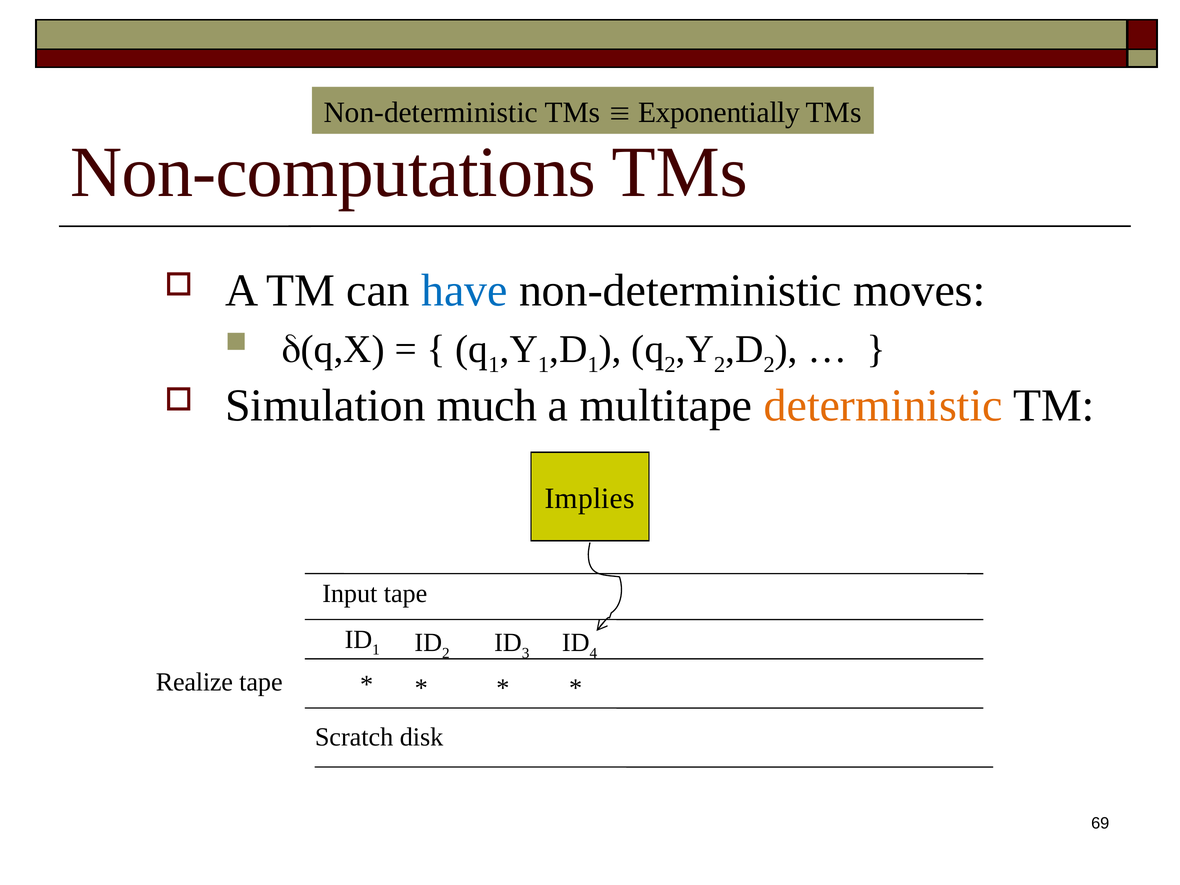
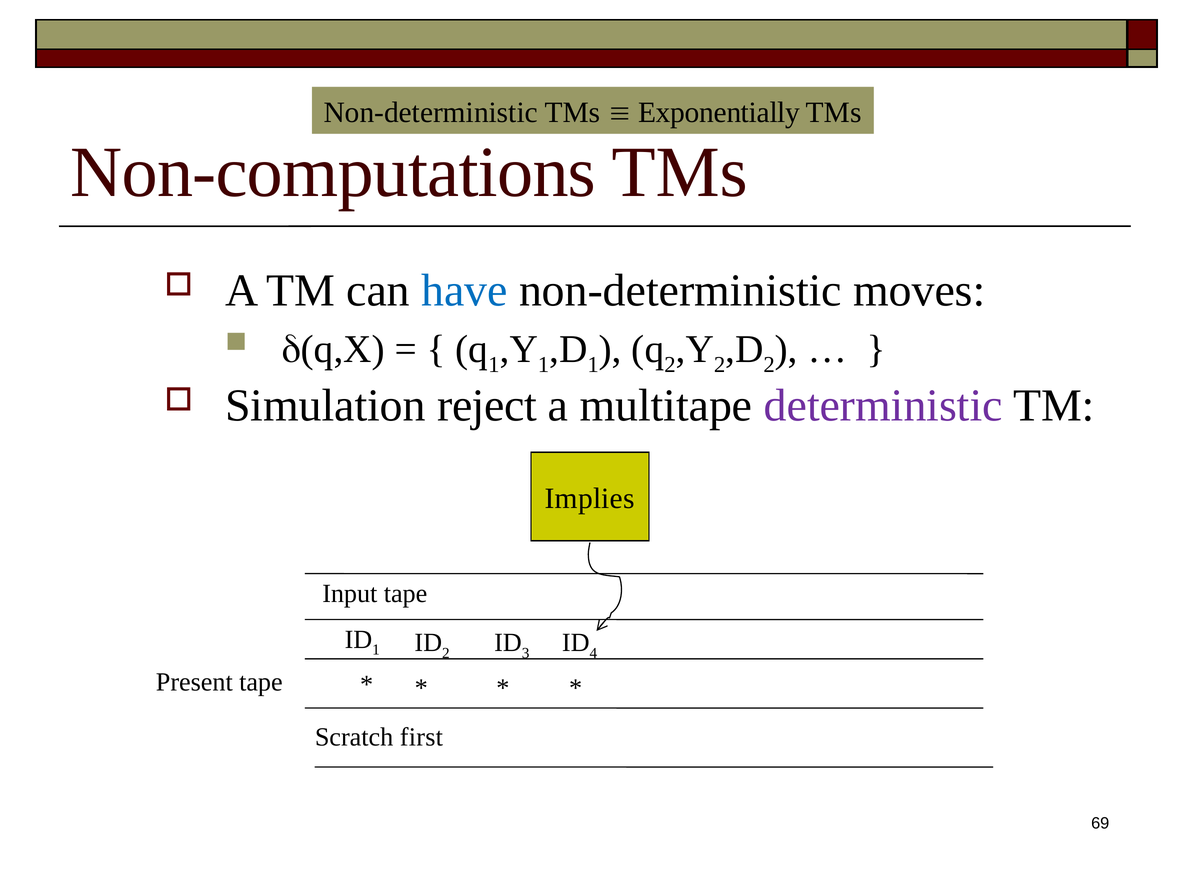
much: much -> reject
deterministic colour: orange -> purple
Realize: Realize -> Present
disk: disk -> first
